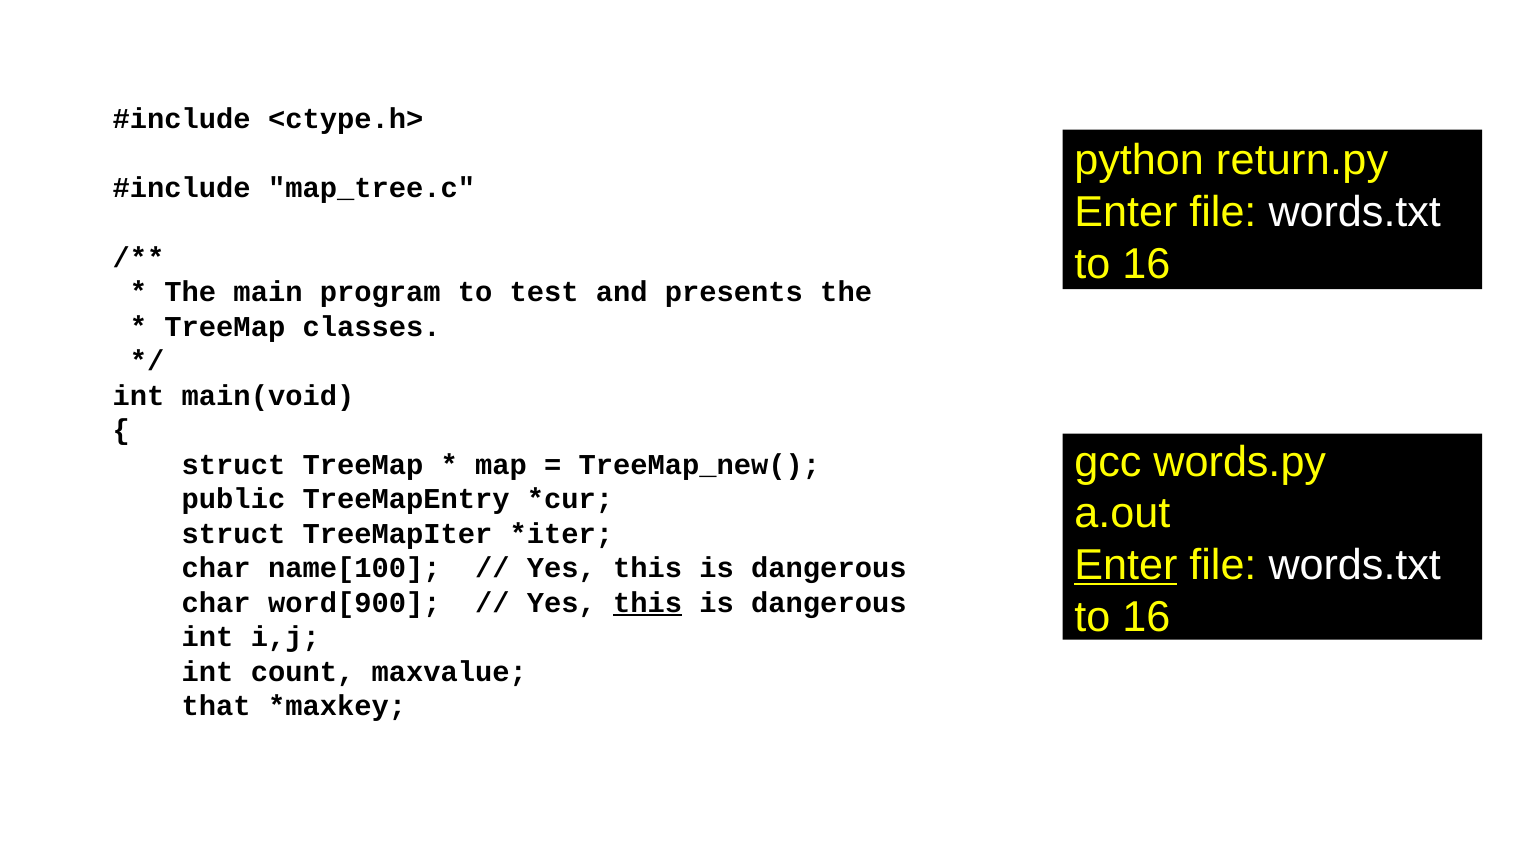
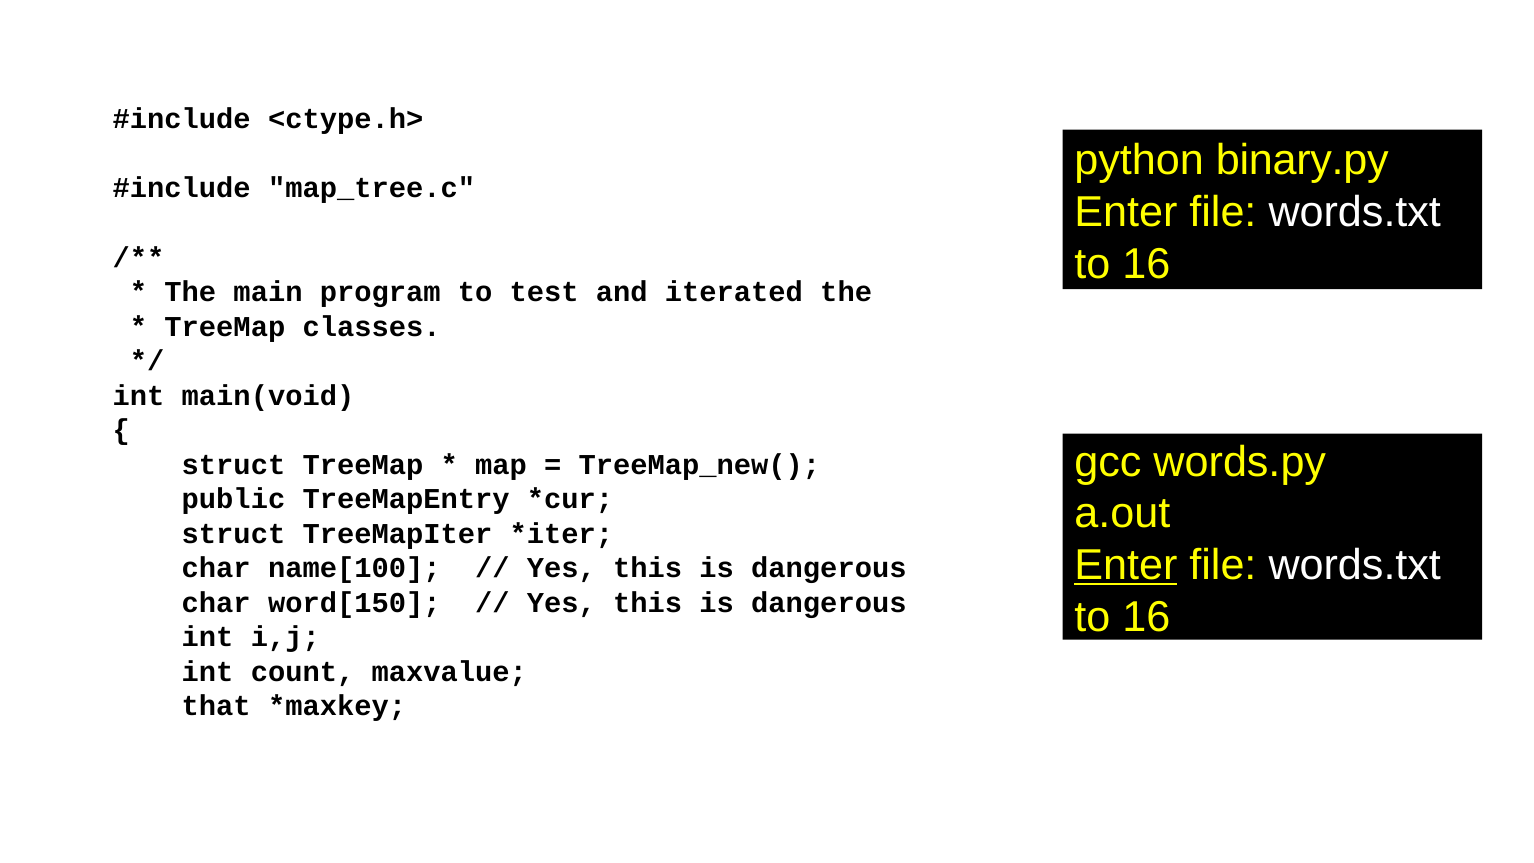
return.py: return.py -> binary.py
presents: presents -> iterated
word[900: word[900 -> word[150
this at (648, 603) underline: present -> none
